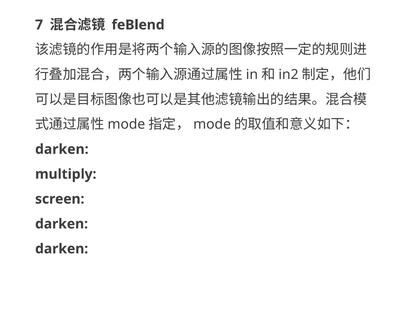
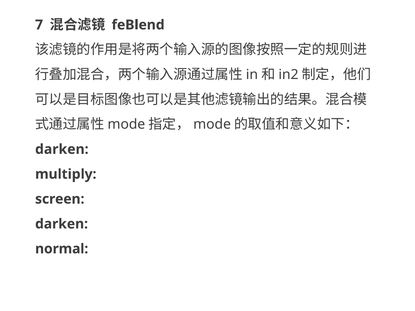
darken at (62, 249): darken -> normal
